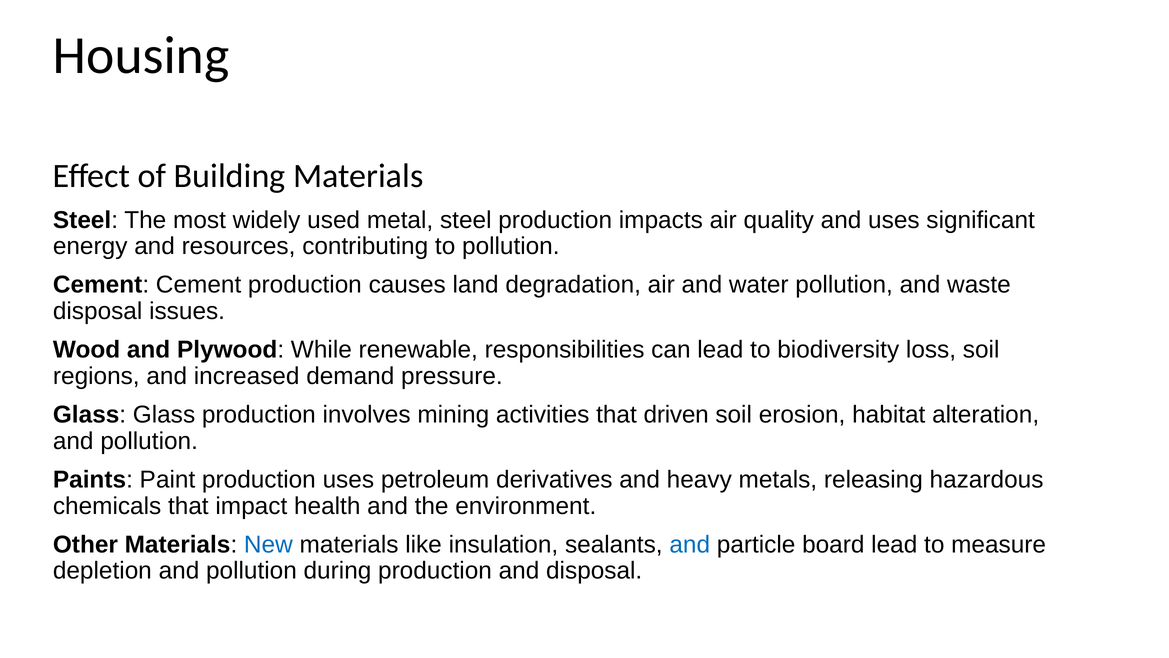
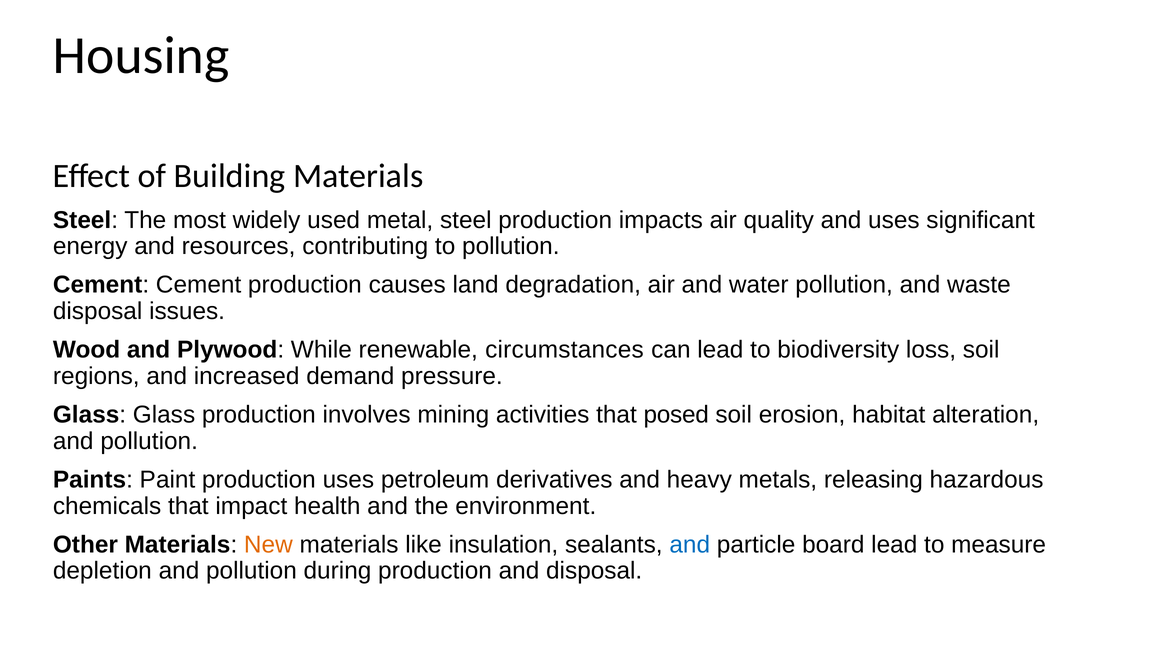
responsibilities: responsibilities -> circumstances
driven: driven -> posed
New colour: blue -> orange
